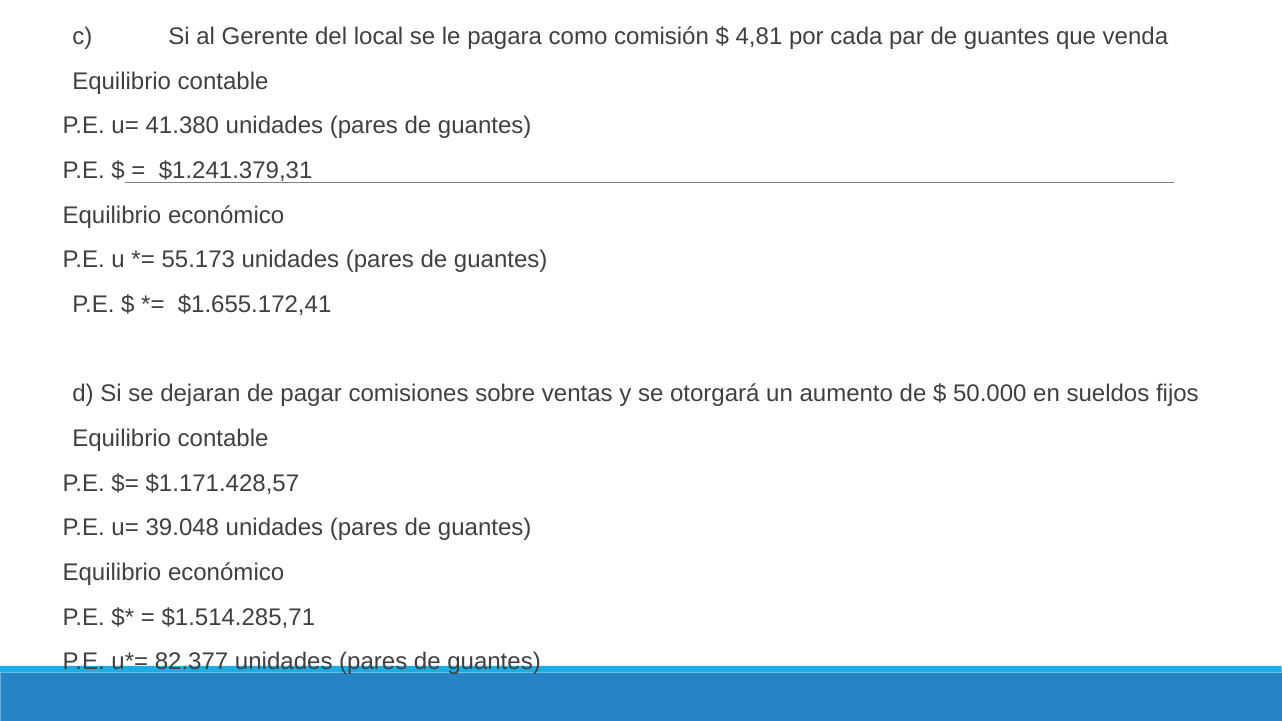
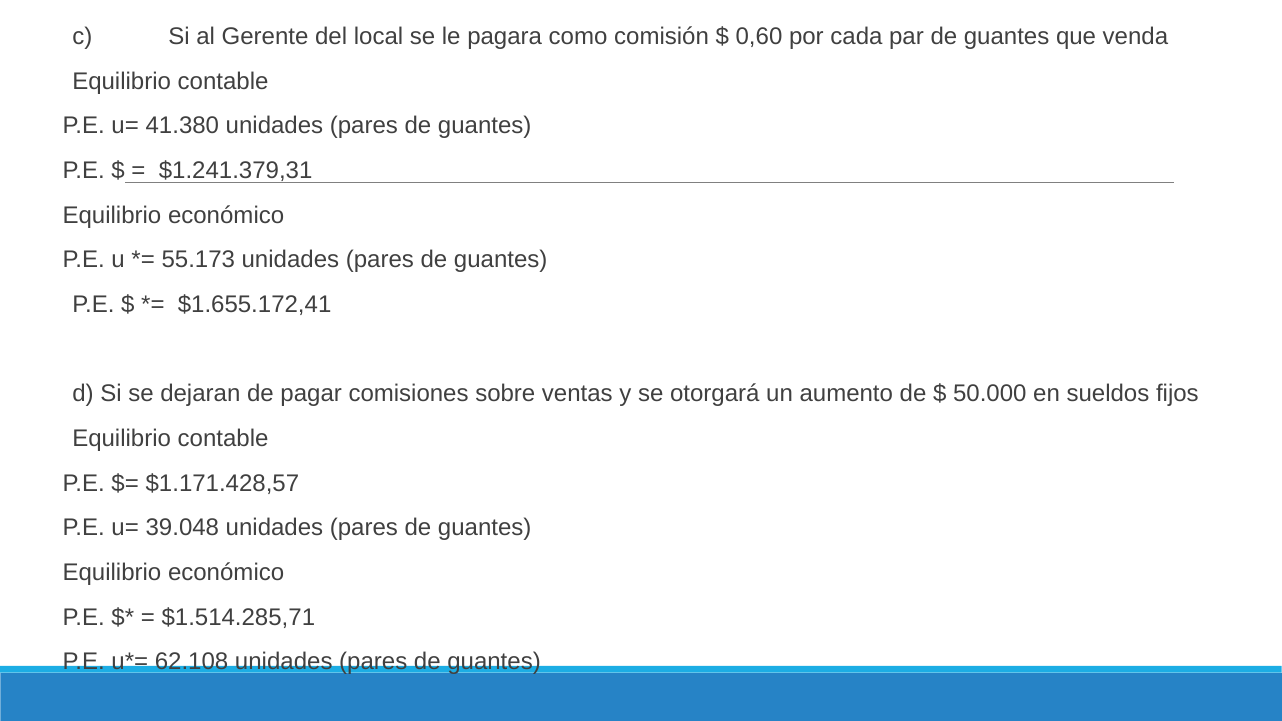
4,81: 4,81 -> 0,60
82.377: 82.377 -> 62.108
